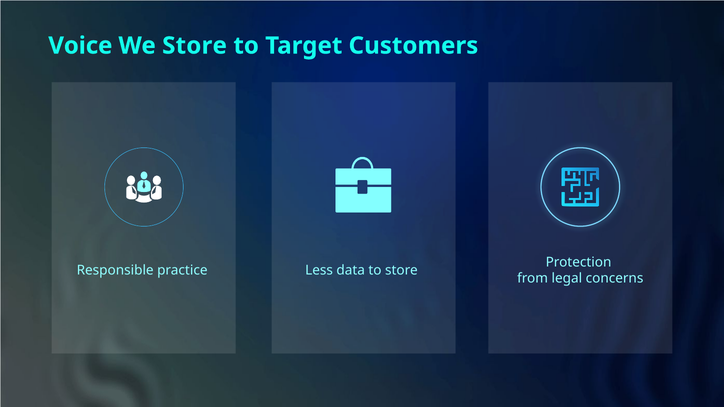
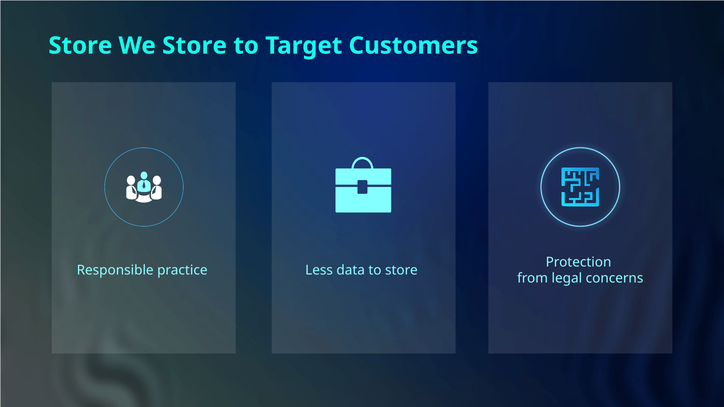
Voice at (80, 46): Voice -> Store
